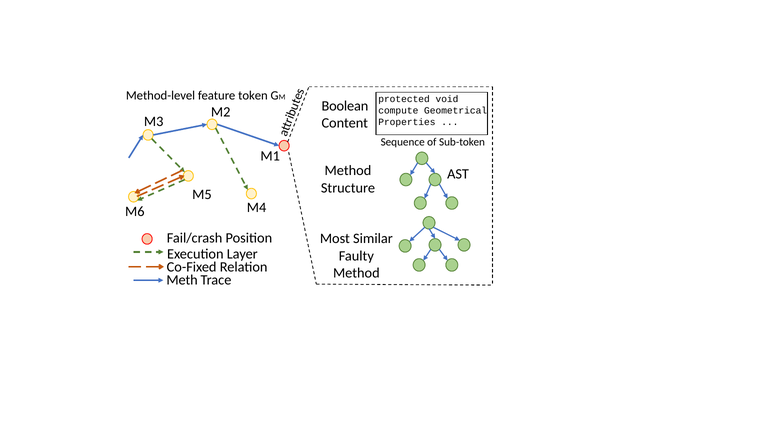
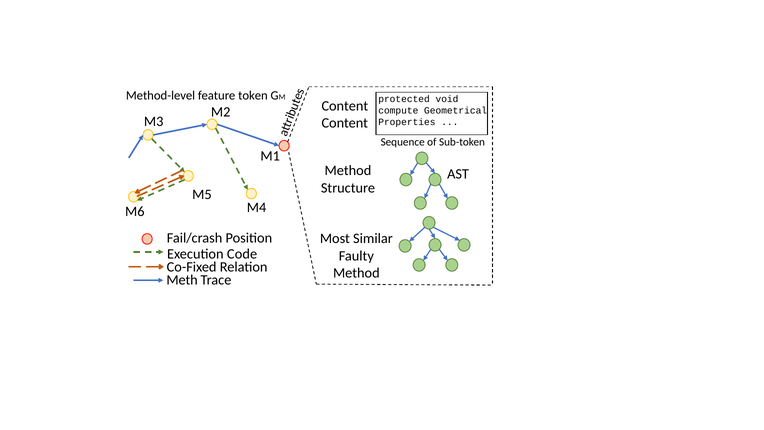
Boolean at (345, 106): Boolean -> Content
Layer: Layer -> Code
